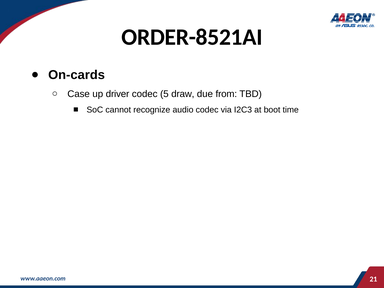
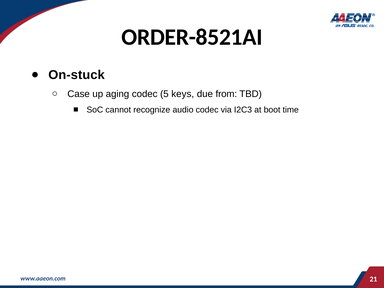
On-cards: On-cards -> On-stuck
driver: driver -> aging
draw: draw -> keys
